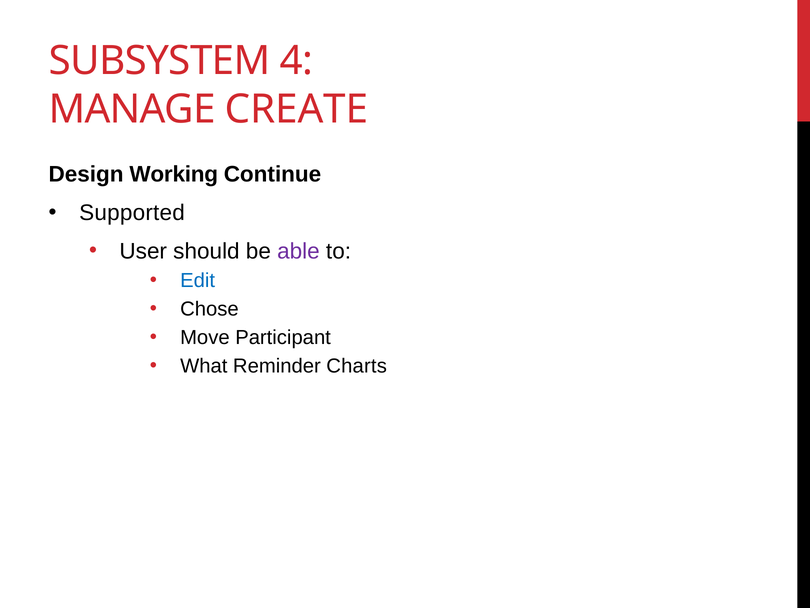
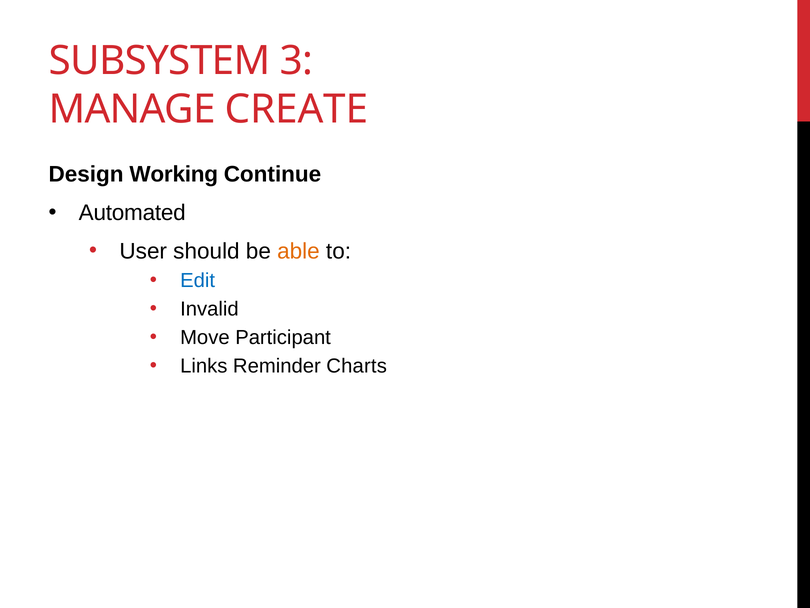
4: 4 -> 3
Supported: Supported -> Automated
able colour: purple -> orange
Chose: Chose -> Invalid
What: What -> Links
